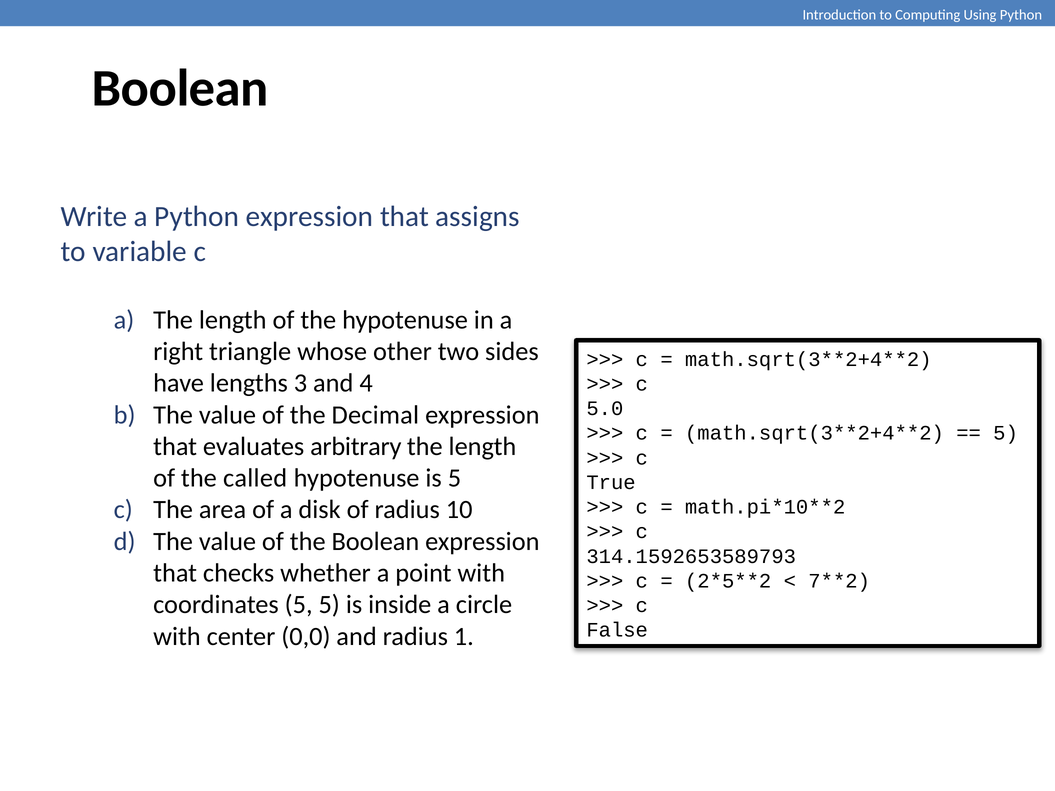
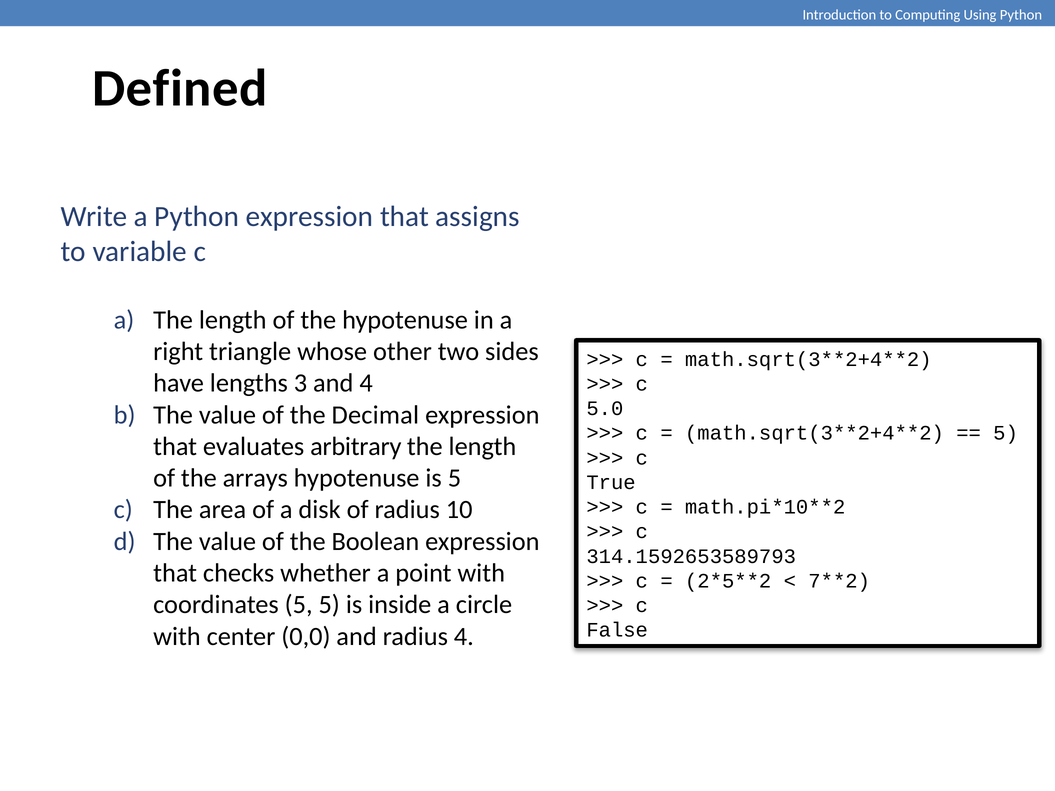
Boolean at (180, 88): Boolean -> Defined
called: called -> arrays
radius 1: 1 -> 4
